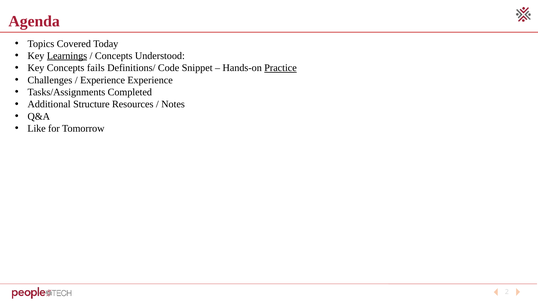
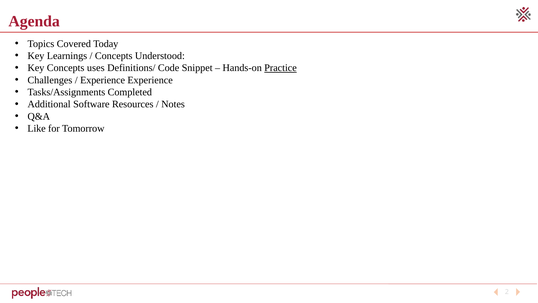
Learnings underline: present -> none
fails: fails -> uses
Structure: Structure -> Software
